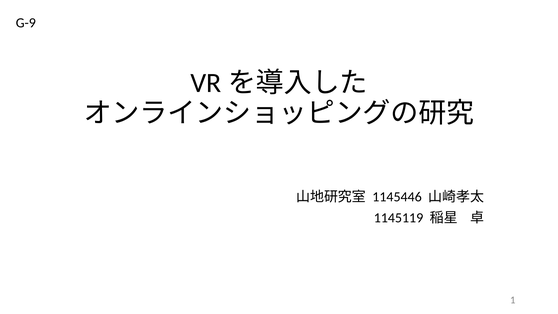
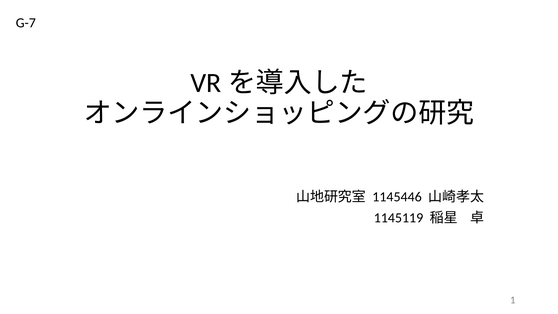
G-9: G-9 -> G-7
